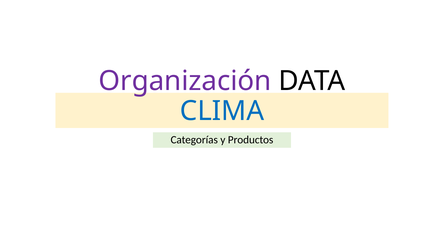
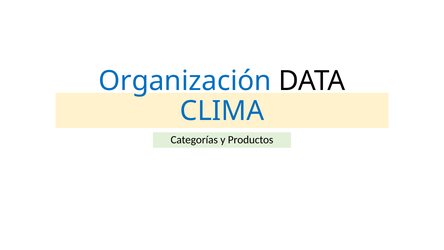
Organización colour: purple -> blue
